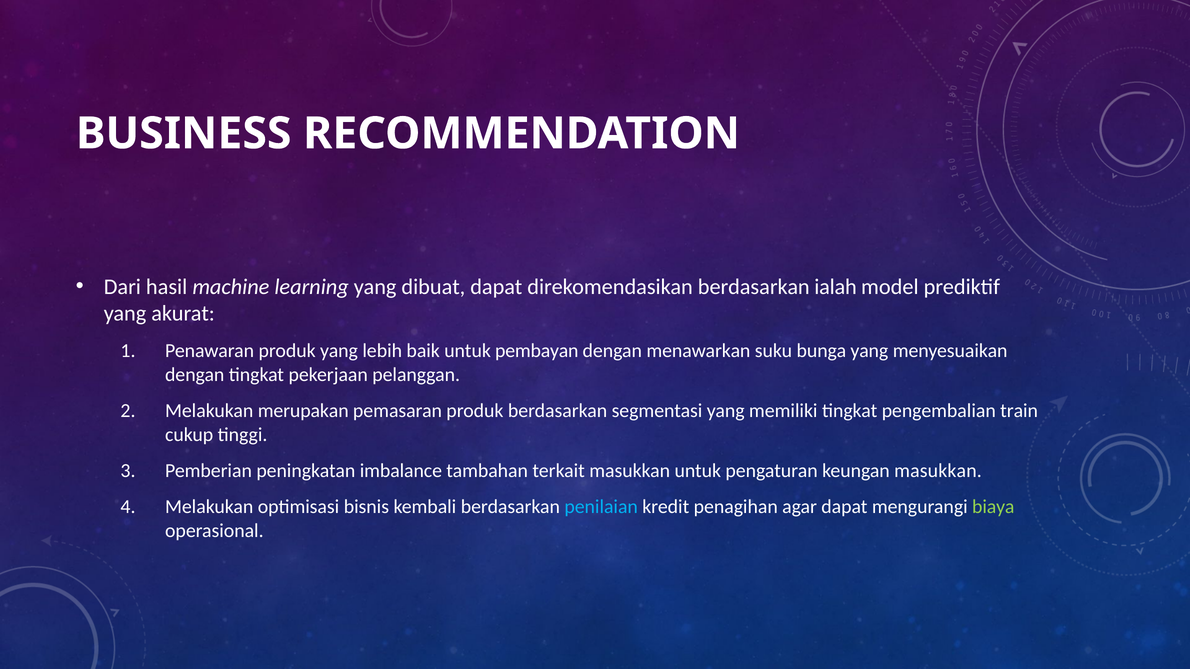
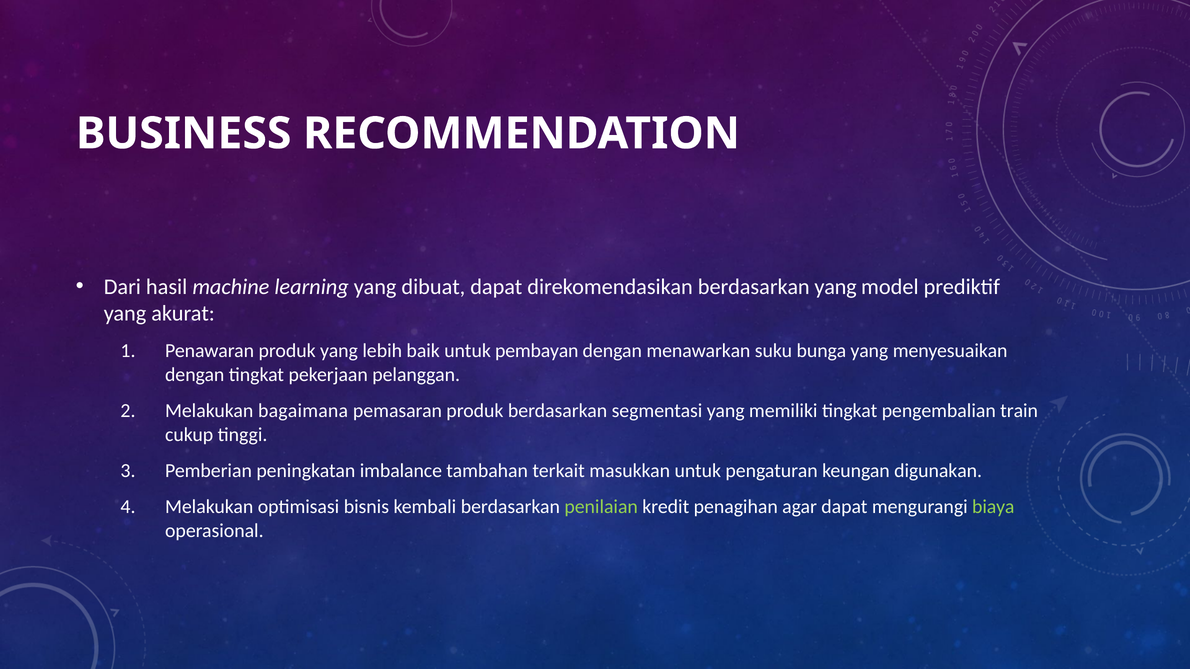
berdasarkan ialah: ialah -> yang
merupakan: merupakan -> bagaimana
keungan masukkan: masukkan -> digunakan
penilaian colour: light blue -> light green
